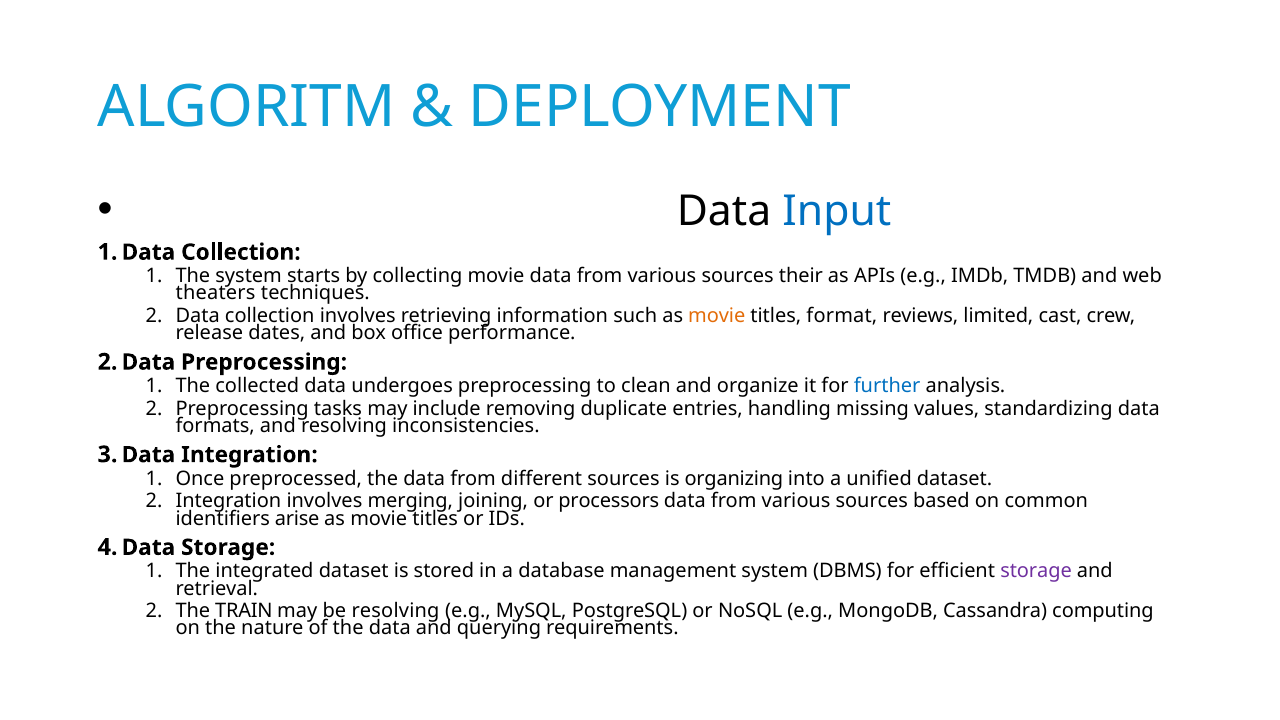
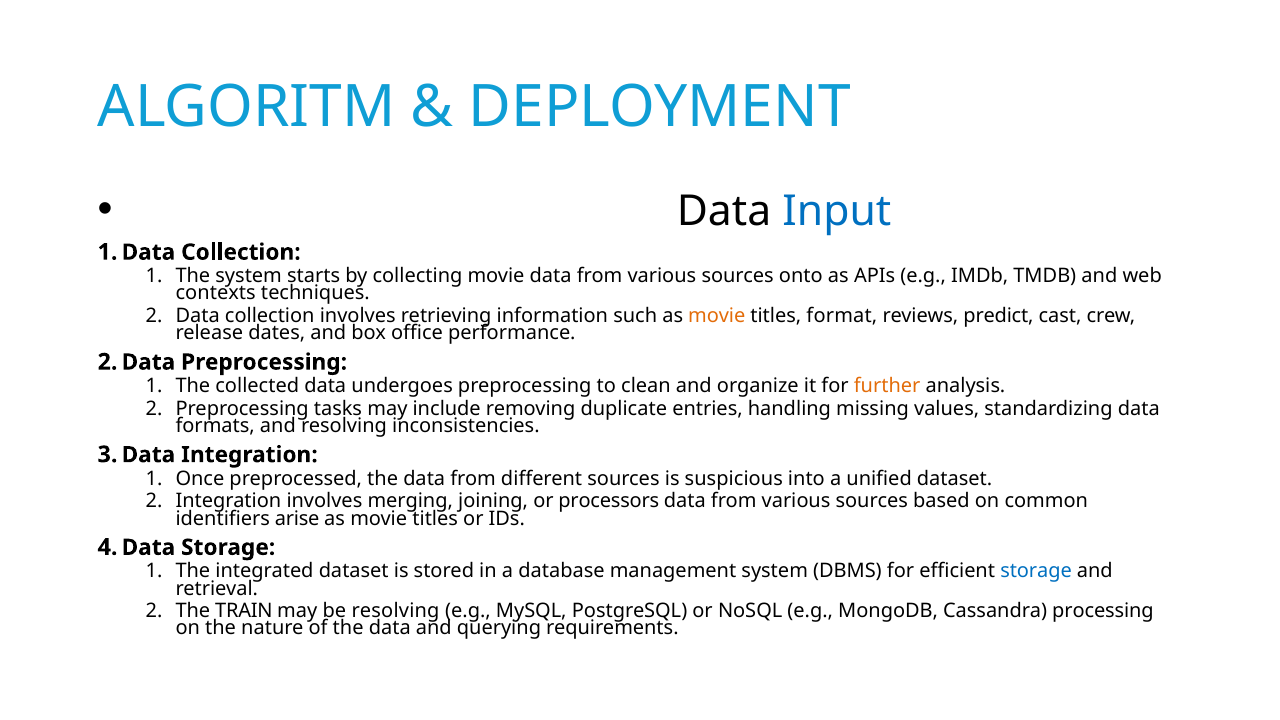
their: their -> onto
theaters: theaters -> contexts
limited: limited -> predict
further colour: blue -> orange
organizing: organizing -> suspicious
storage at (1036, 571) colour: purple -> blue
computing: computing -> processing
